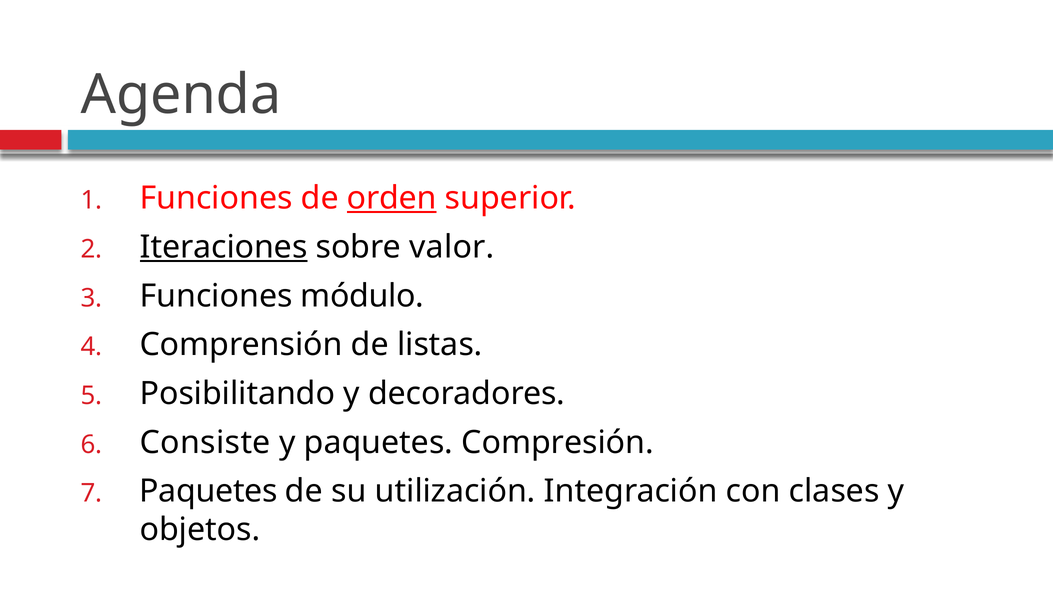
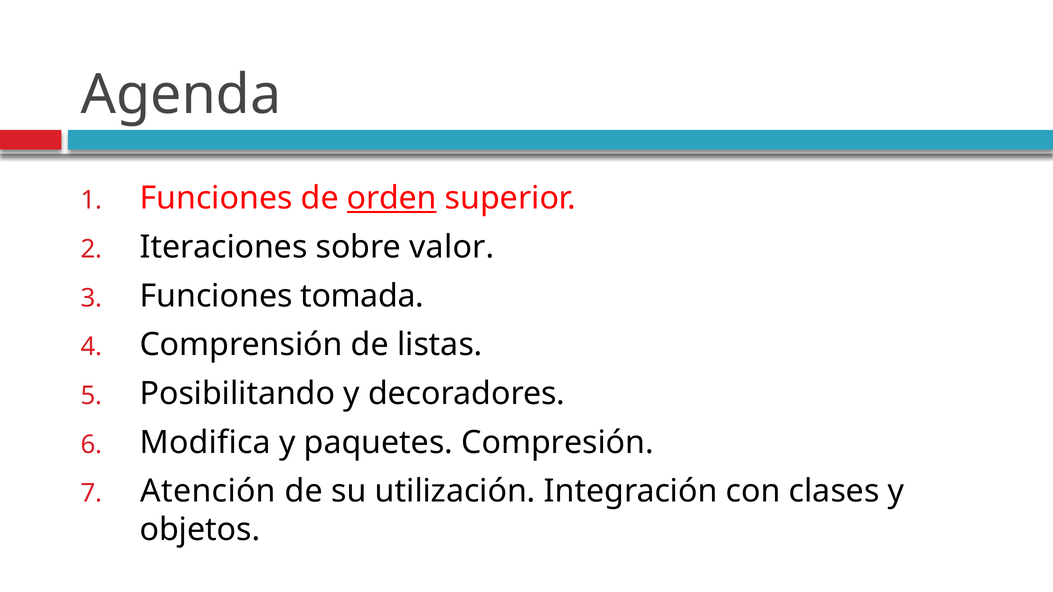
Iteraciones underline: present -> none
módulo: módulo -> tomada
Consiste: Consiste -> Modifica
Paquetes at (208, 492): Paquetes -> Atención
